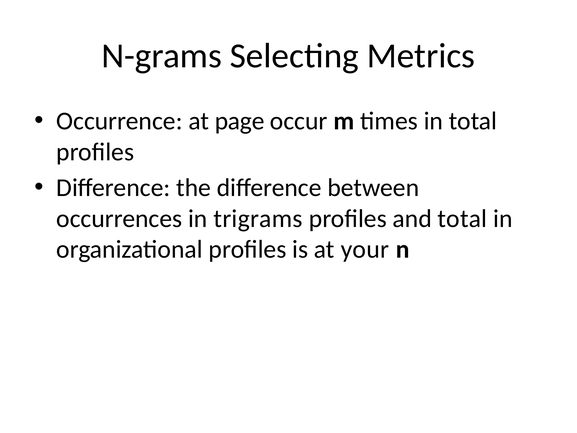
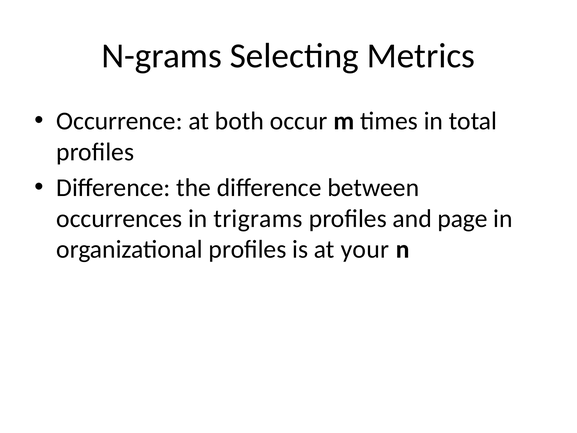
page: page -> both
and total: total -> page
